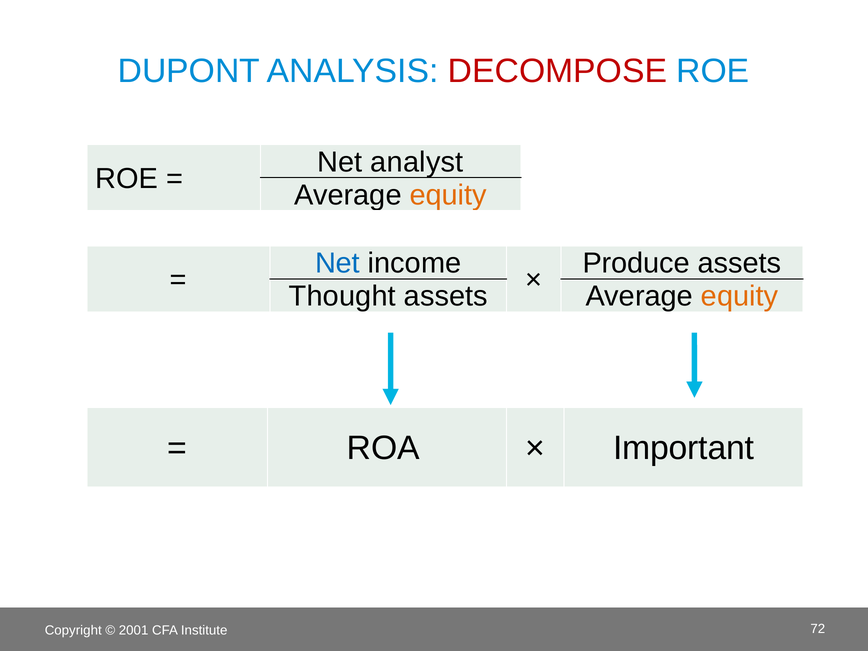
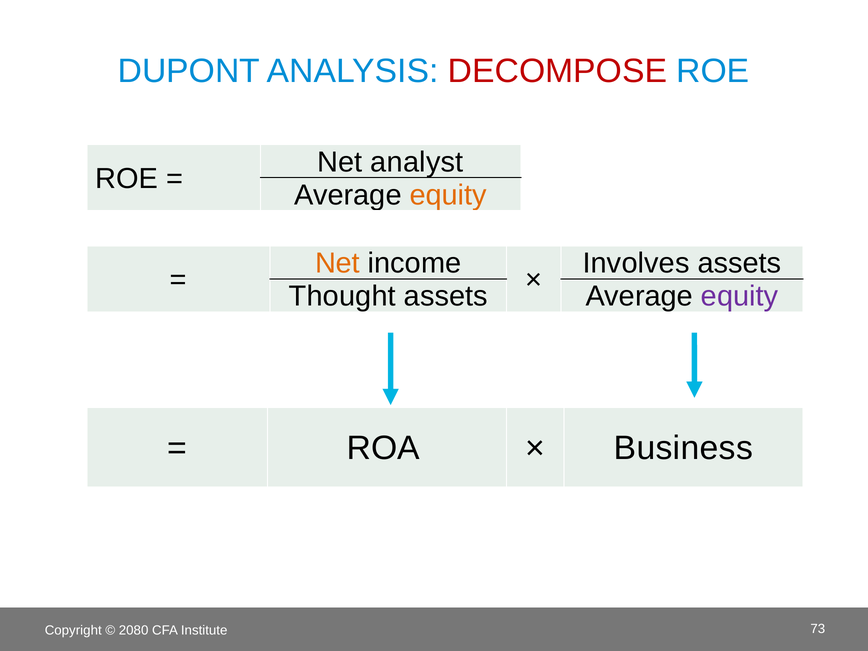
Net at (337, 263) colour: blue -> orange
Produce: Produce -> Involves
equity at (740, 296) colour: orange -> purple
Important: Important -> Business
2001: 2001 -> 2080
72: 72 -> 73
